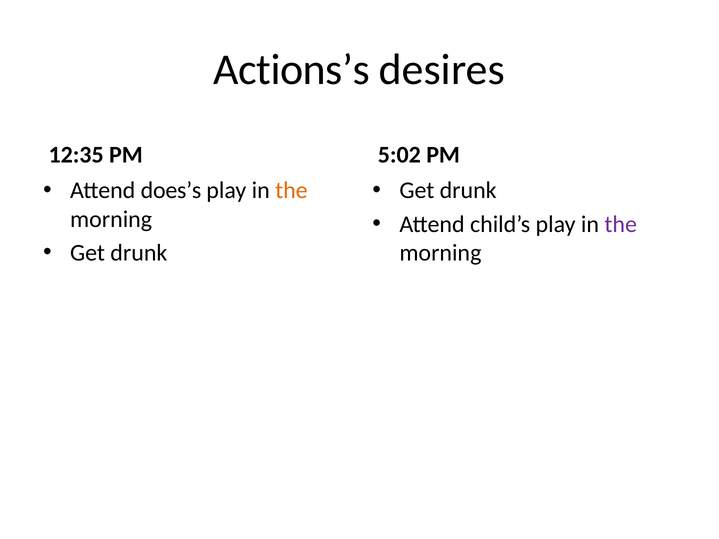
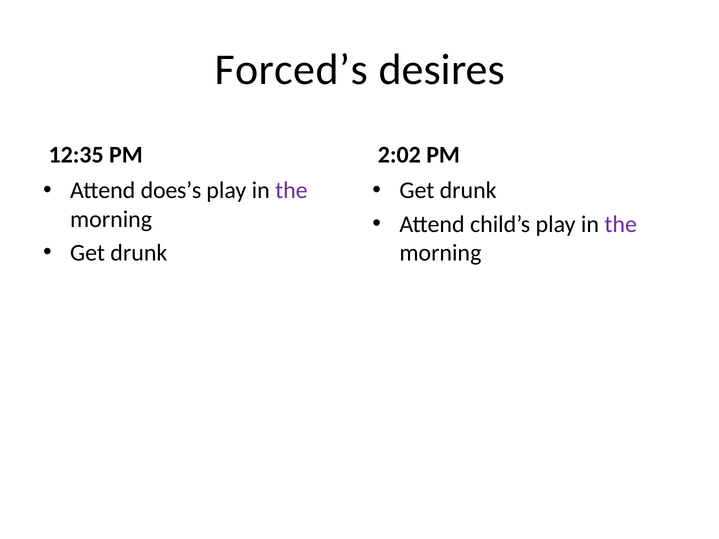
Actions’s: Actions’s -> Forced’s
5:02: 5:02 -> 2:02
the at (291, 191) colour: orange -> purple
